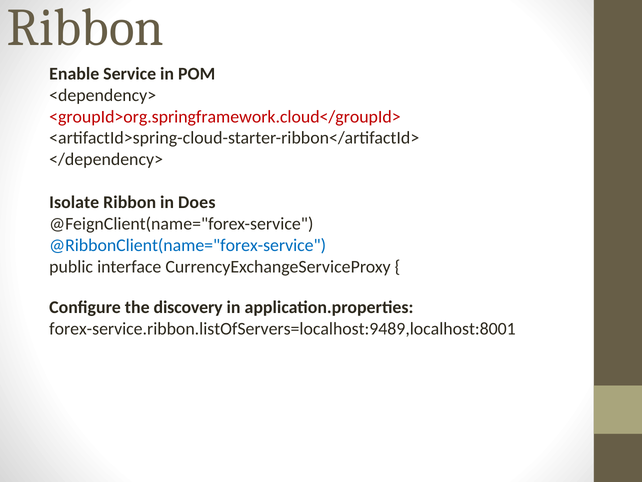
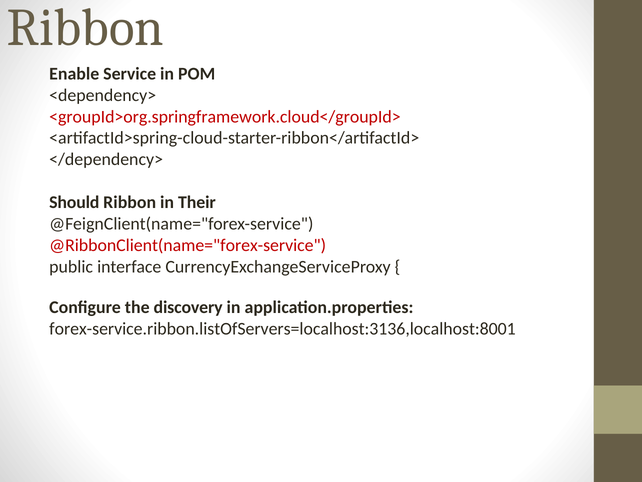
Isolate: Isolate -> Should
Does: Does -> Their
@RibbonClient(name="forex-service colour: blue -> red
forex-service.ribbon.listOfServers=localhost:9489,localhost:8001: forex-service.ribbon.listOfServers=localhost:9489,localhost:8001 -> forex-service.ribbon.listOfServers=localhost:3136,localhost:8001
